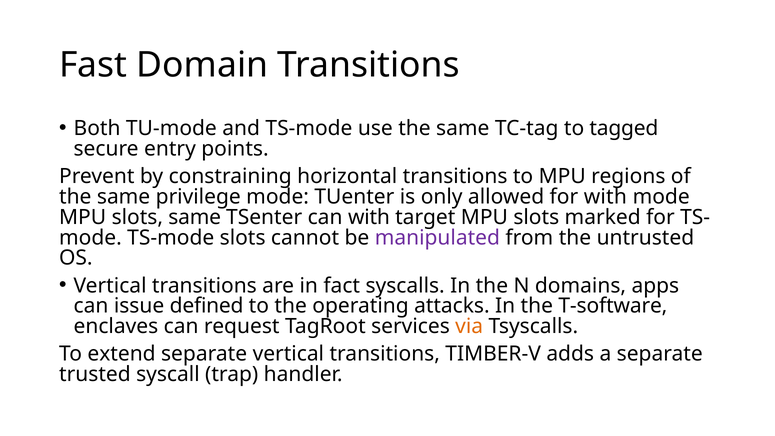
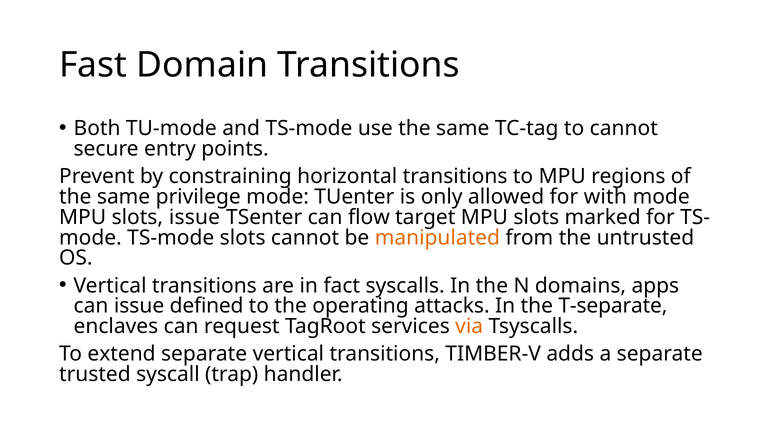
to tagged: tagged -> cannot
slots same: same -> issue
can with: with -> flow
manipulated colour: purple -> orange
T-software: T-software -> T-separate
